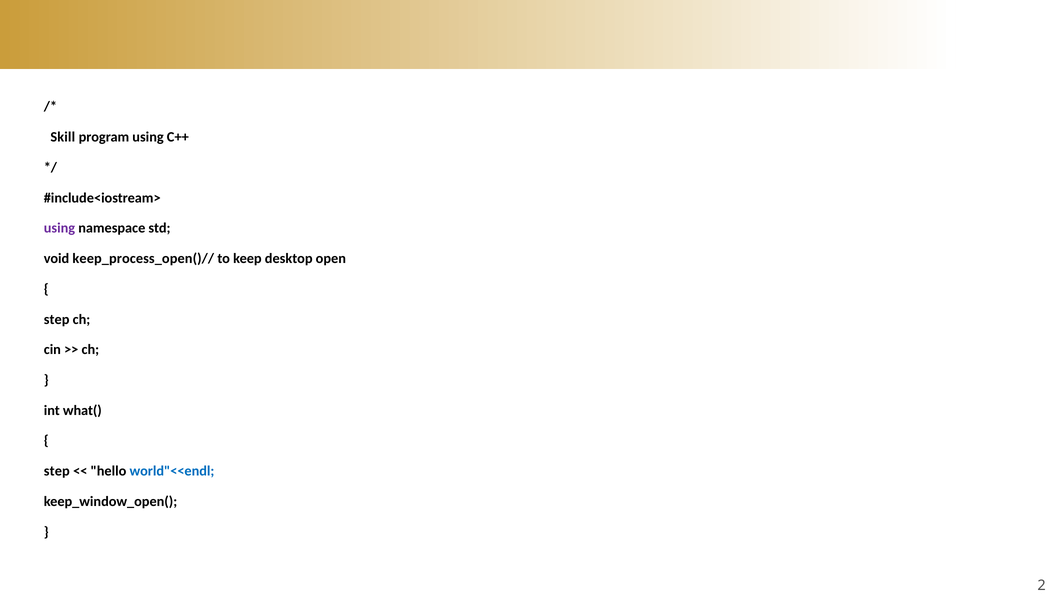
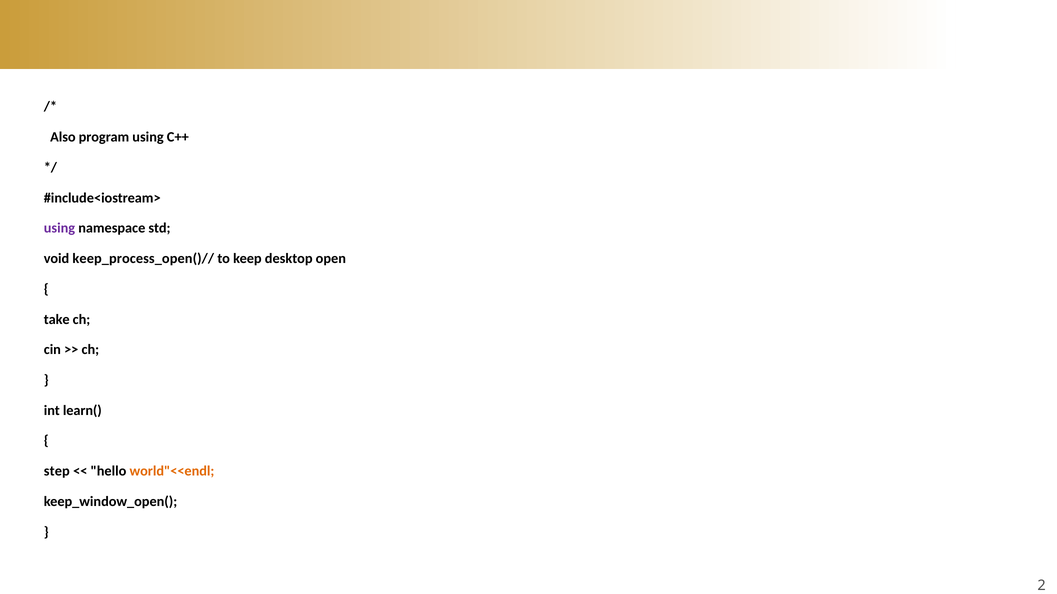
Skill: Skill -> Also
step at (57, 320): step -> take
what(: what( -> learn(
world"<<endl colour: blue -> orange
